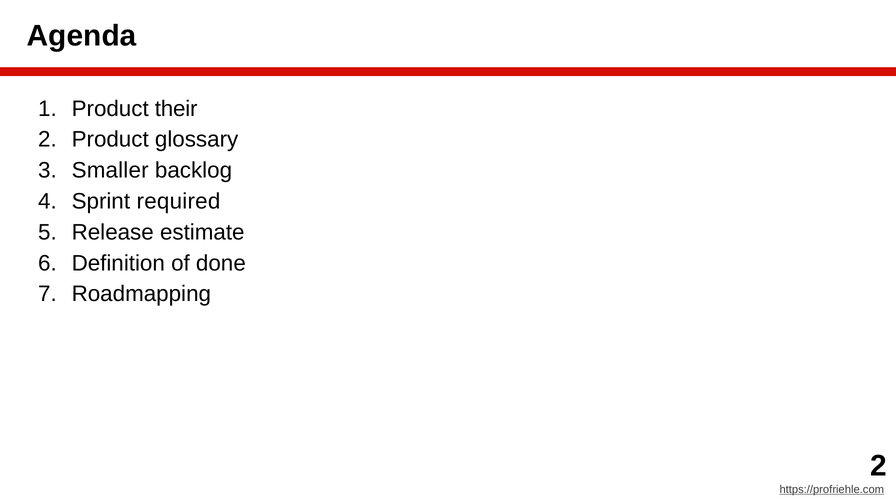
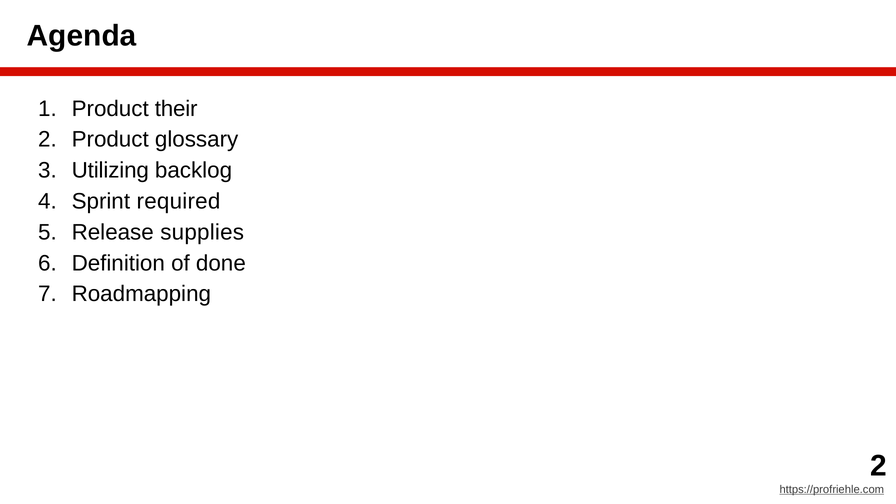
Smaller: Smaller -> Utilizing
estimate: estimate -> supplies
